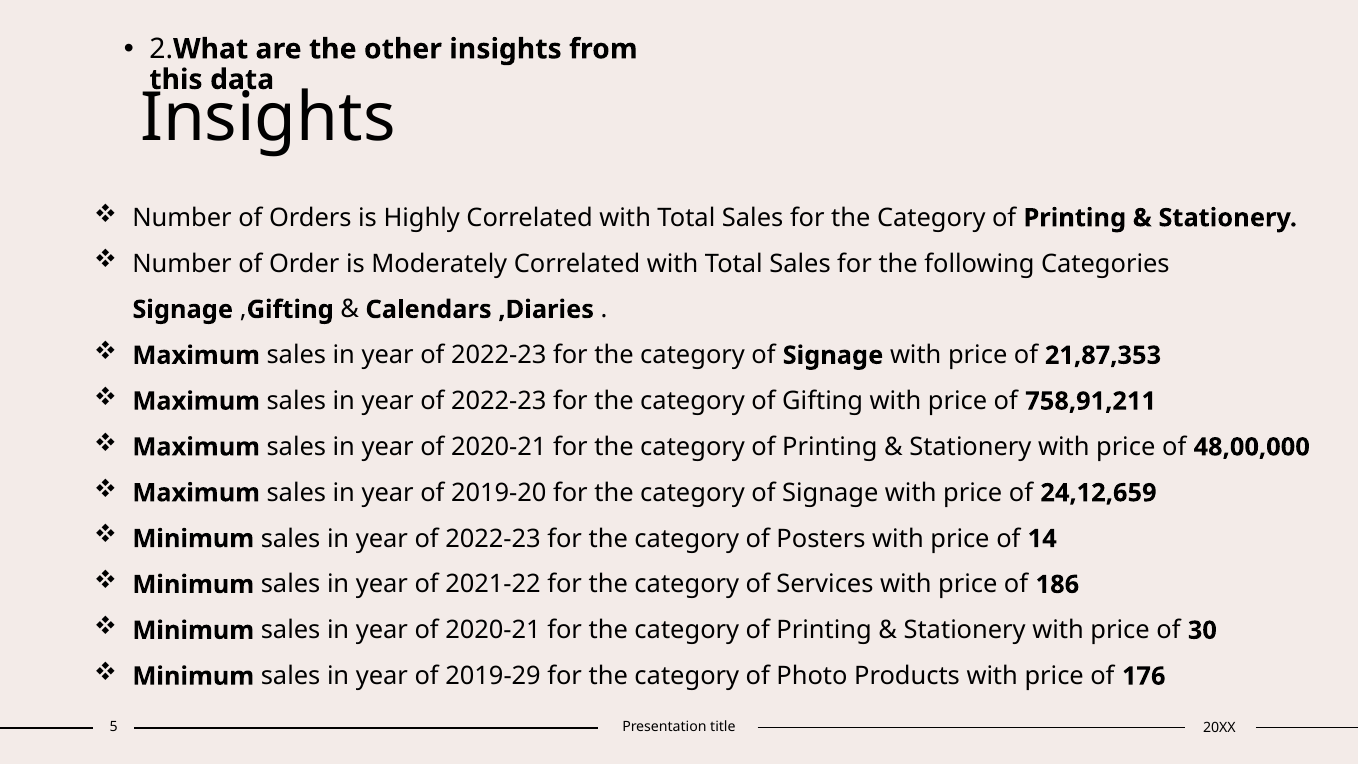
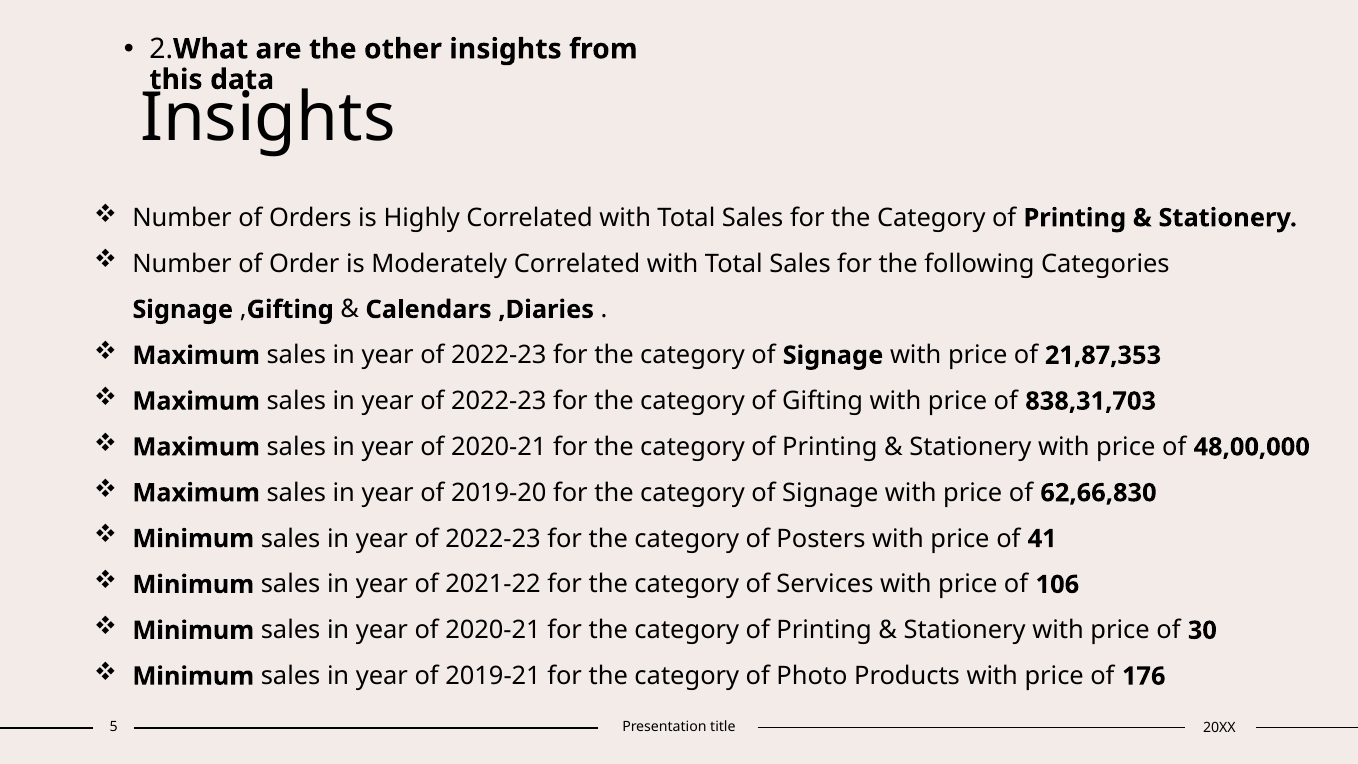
758,91,211: 758,91,211 -> 838,31,703
24,12,659: 24,12,659 -> 62,66,830
14: 14 -> 41
186: 186 -> 106
2019-29: 2019-29 -> 2019-21
